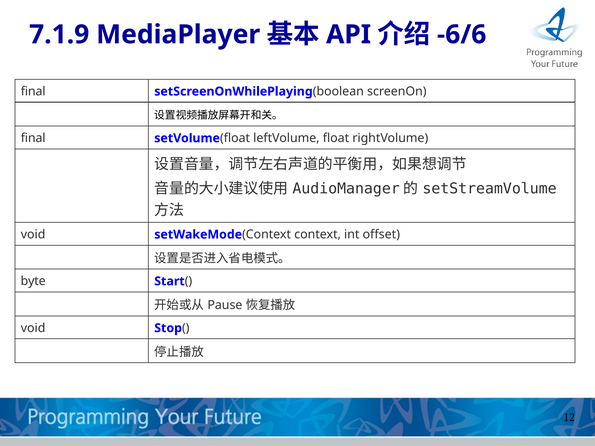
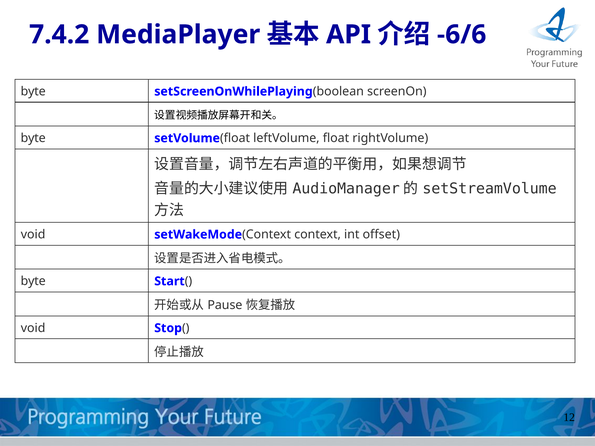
7.1.9: 7.1.9 -> 7.4.2
final at (33, 91): final -> byte
final at (33, 138): final -> byte
